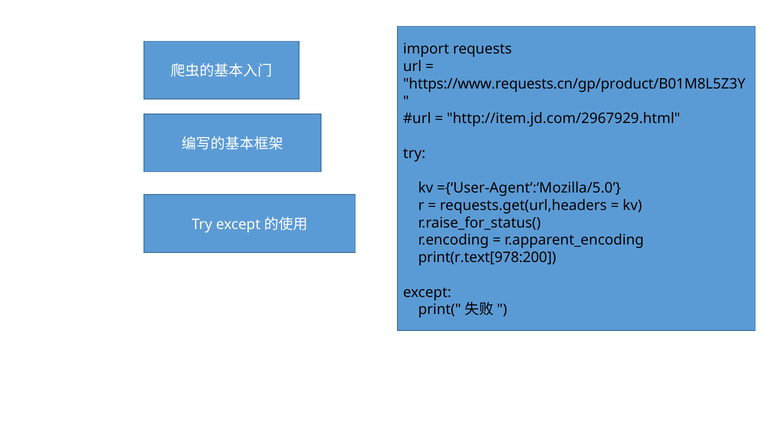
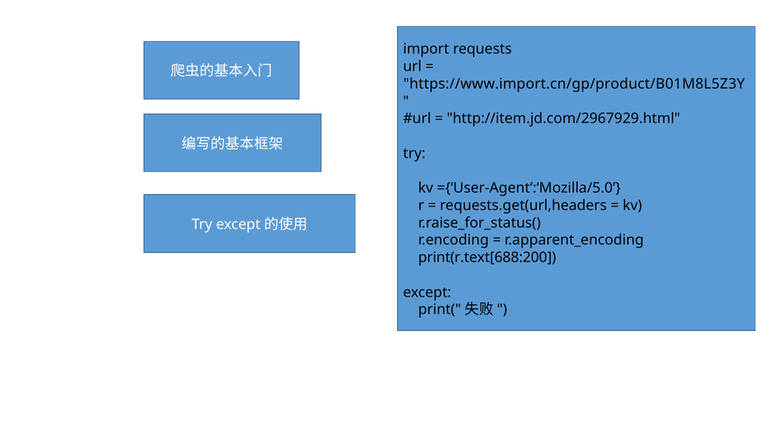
https://www.requests.cn/gp/product/B01M8L5Z3Y: https://www.requests.cn/gp/product/B01M8L5Z3Y -> https://www.import.cn/gp/product/B01M8L5Z3Y
print(r.text[978:200: print(r.text[978:200 -> print(r.text[688:200
